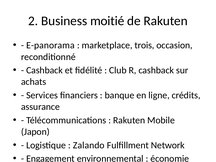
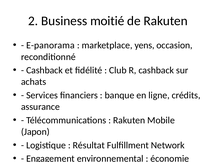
trois: trois -> yens
Zalando: Zalando -> Résultat
